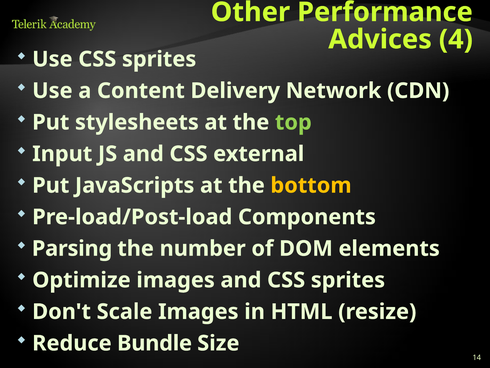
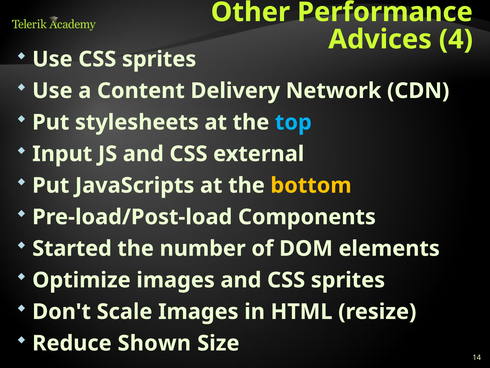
top colour: light green -> light blue
Parsing: Parsing -> Started
Bundle: Bundle -> Shown
